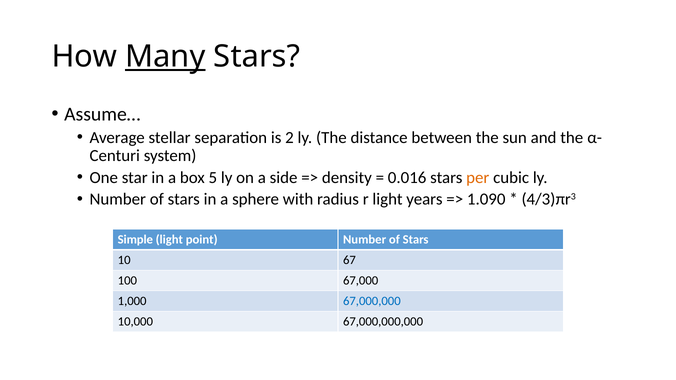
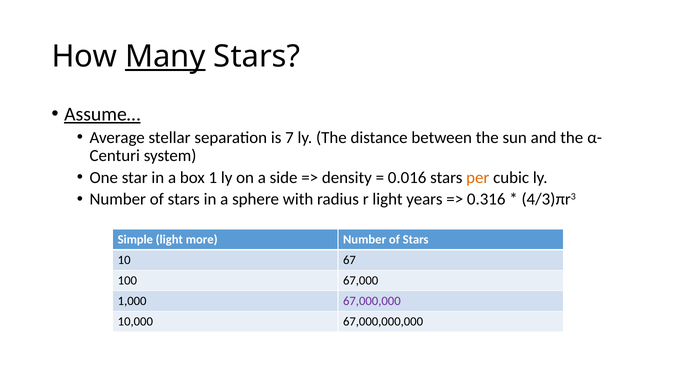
Assume… underline: none -> present
2: 2 -> 7
5: 5 -> 1
1.090: 1.090 -> 0.316
point: point -> more
67,000,000 colour: blue -> purple
